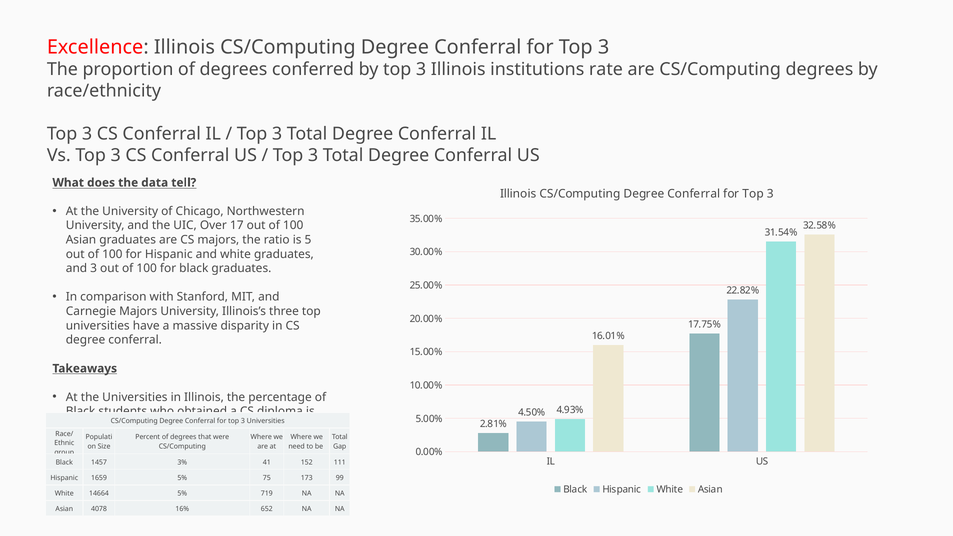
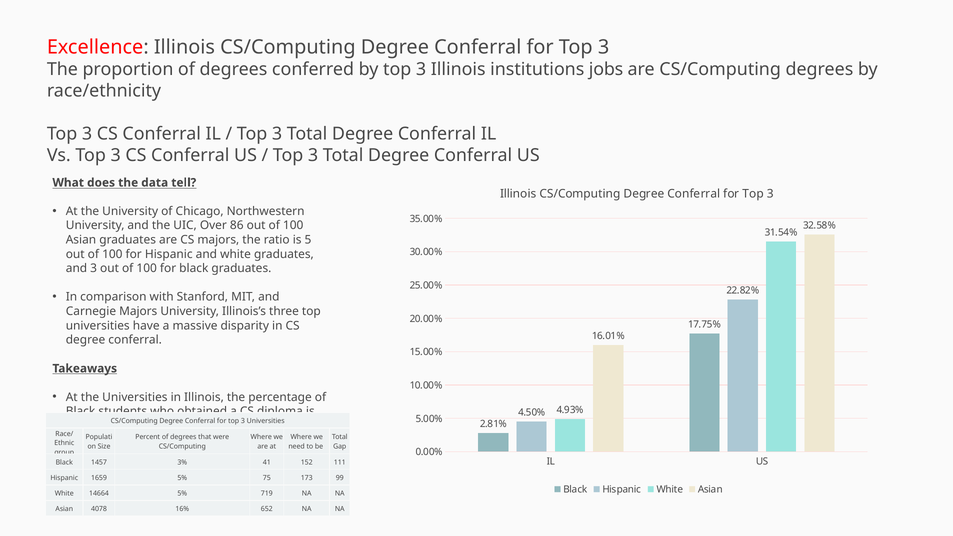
rate: rate -> jobs
17: 17 -> 86
